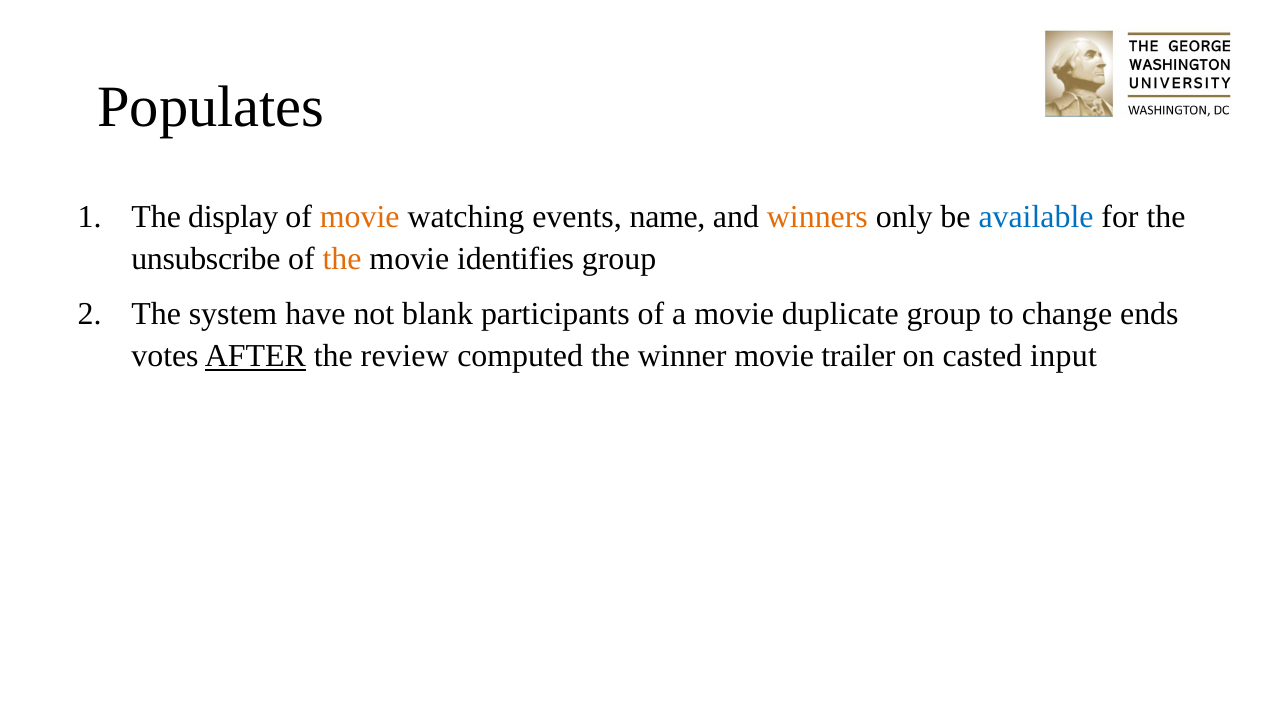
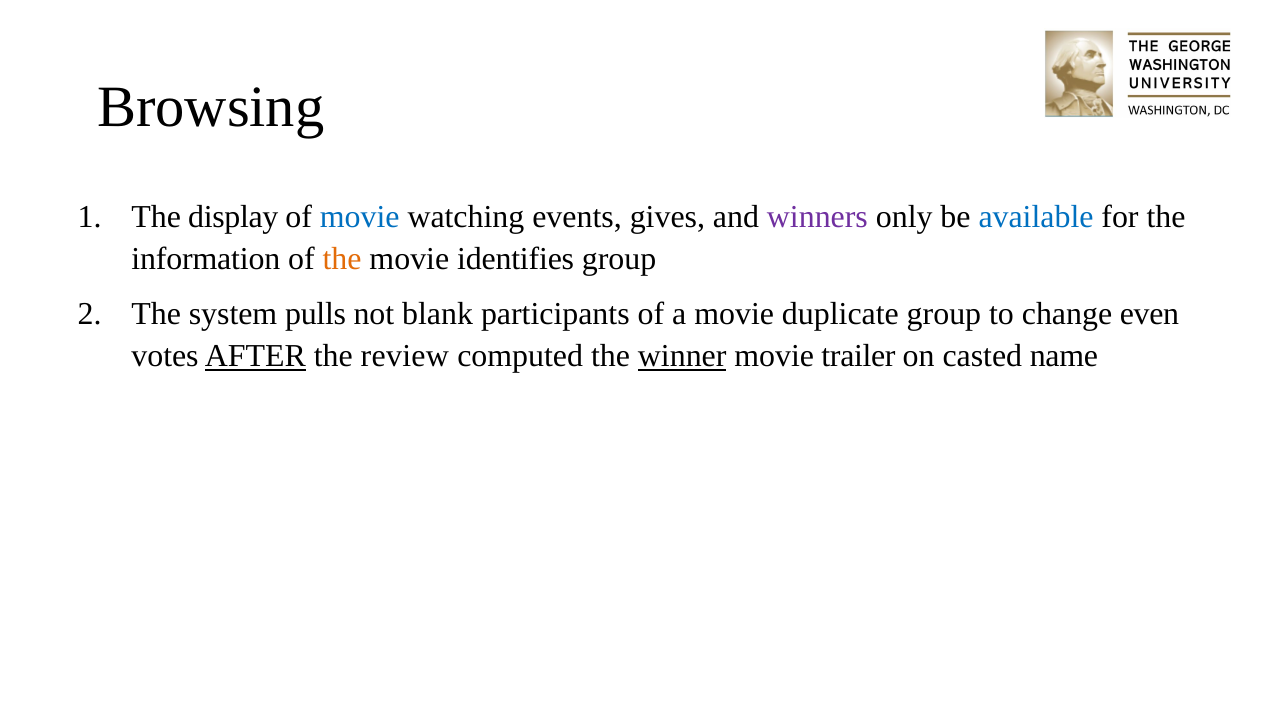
Populates: Populates -> Browsing
movie at (360, 216) colour: orange -> blue
name: name -> gives
winners colour: orange -> purple
unsubscribe: unsubscribe -> information
have: have -> pulls
ends: ends -> even
winner underline: none -> present
input: input -> name
